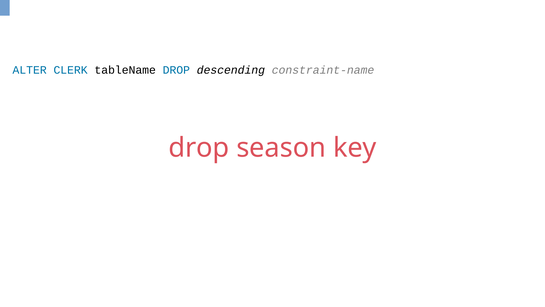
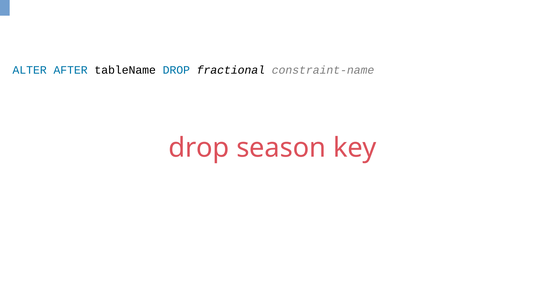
CLERK: CLERK -> AFTER
descending: descending -> fractional
